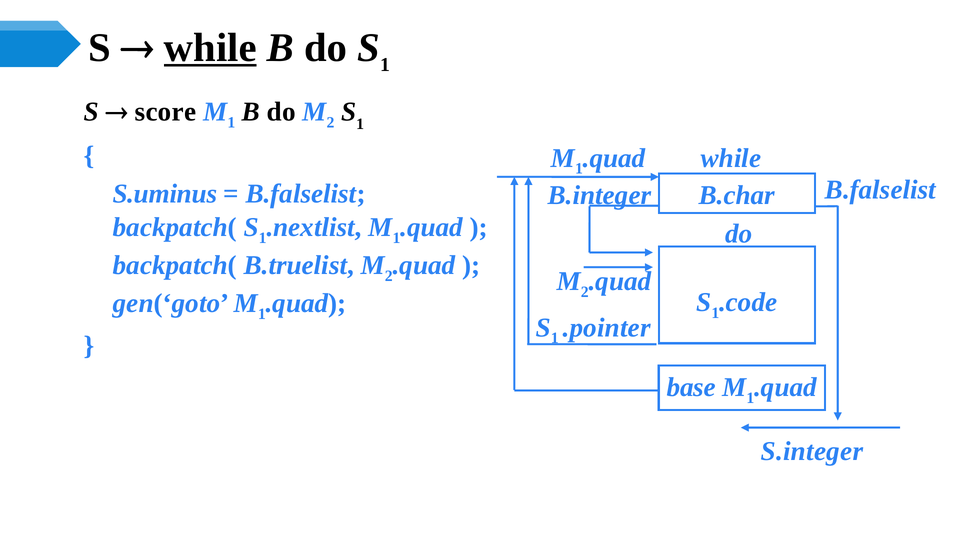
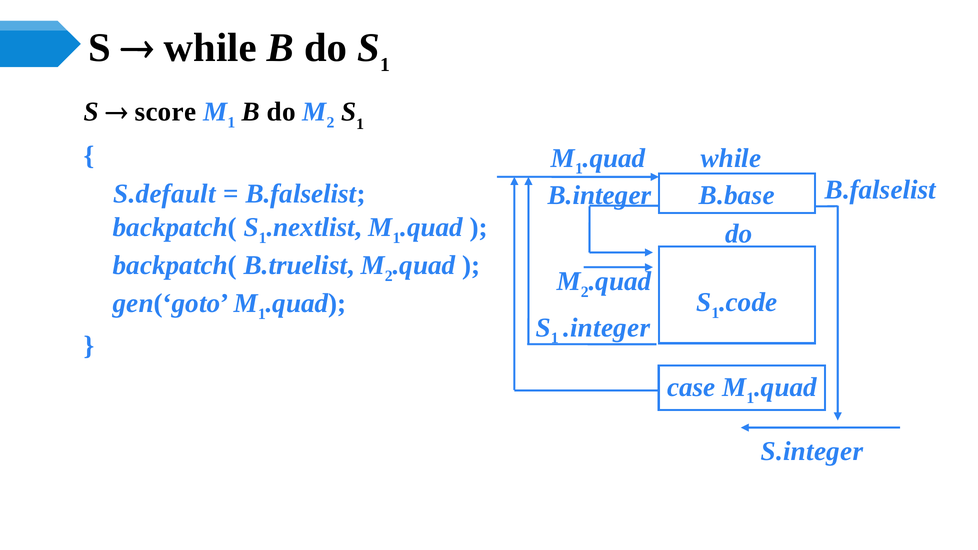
while at (210, 48) underline: present -> none
S.uminus: S.uminus -> S.default
B.char: B.char -> B.base
.pointer: .pointer -> .integer
base: base -> case
